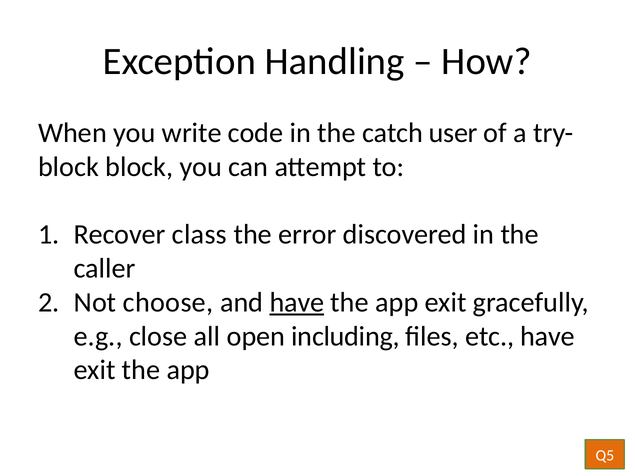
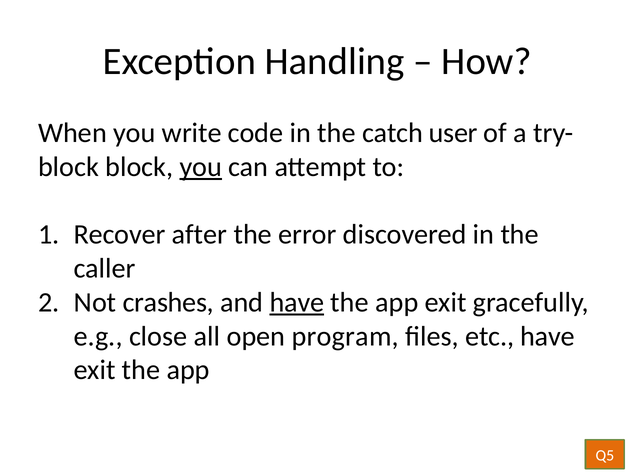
you at (201, 167) underline: none -> present
class: class -> after
choose: choose -> crashes
including: including -> program
